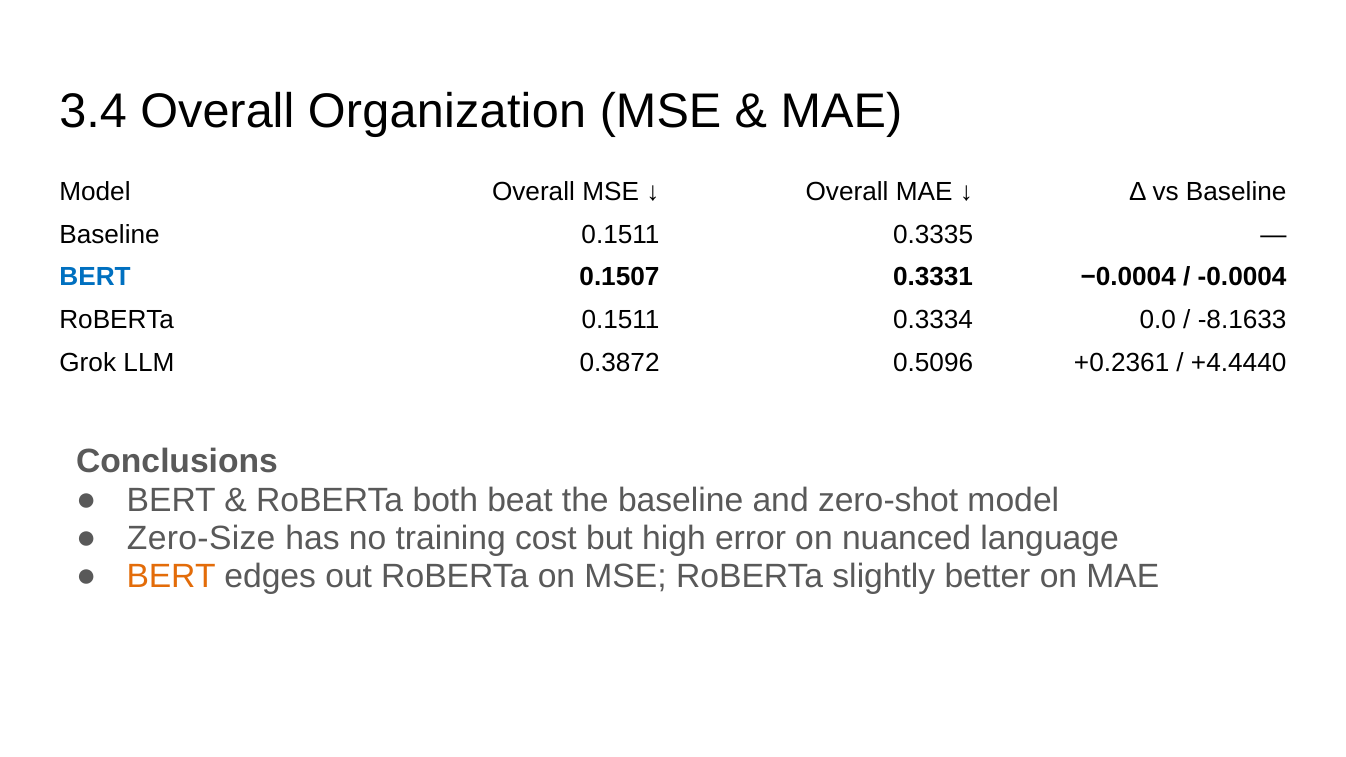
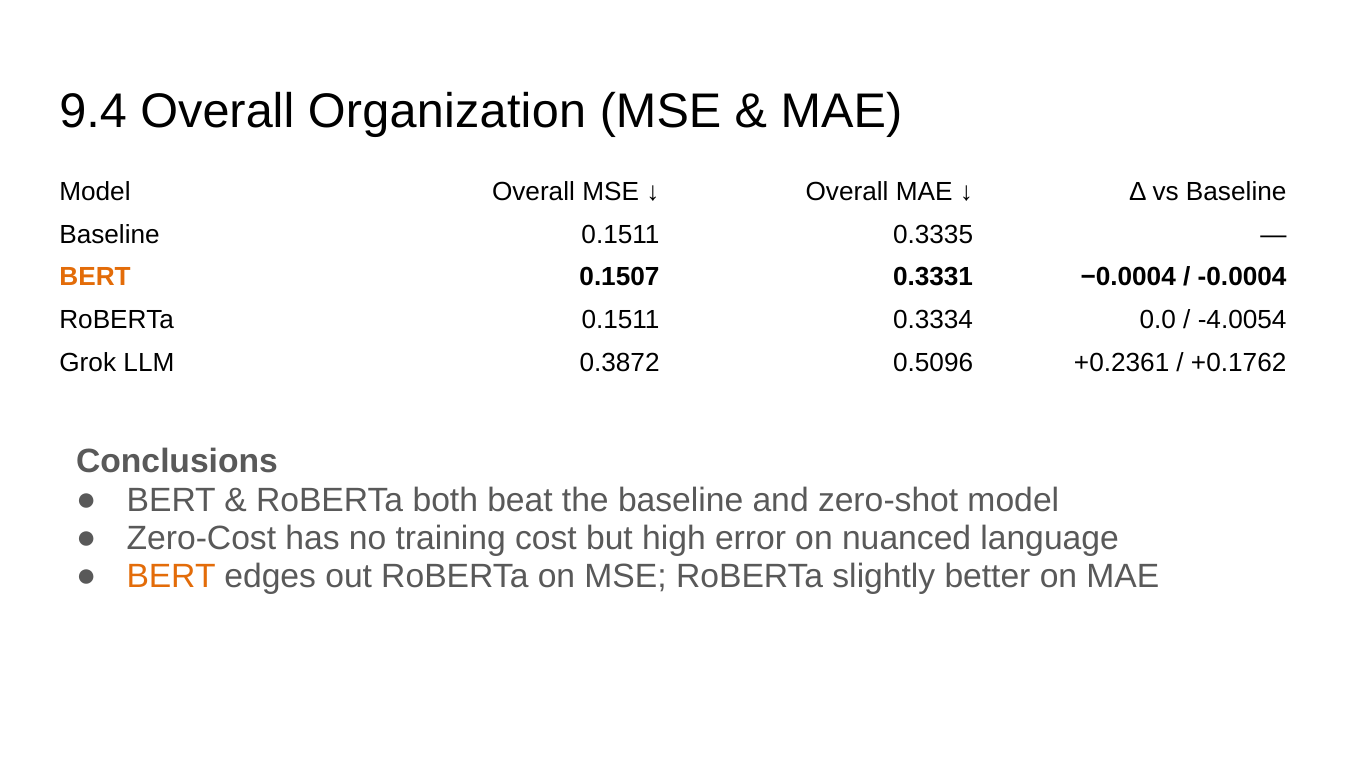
3.4: 3.4 -> 9.4
BERT at (95, 277) colour: blue -> orange
-8.1633: -8.1633 -> -4.0054
+4.4440: +4.4440 -> +0.1762
Zero-Size: Zero-Size -> Zero-Cost
